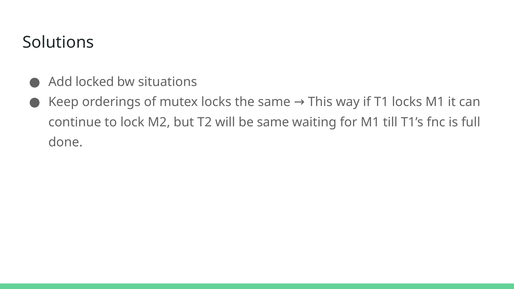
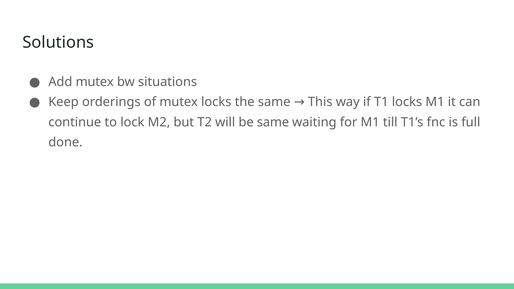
Add locked: locked -> mutex
